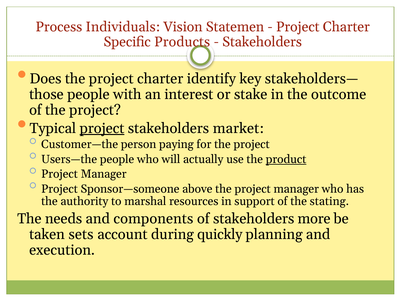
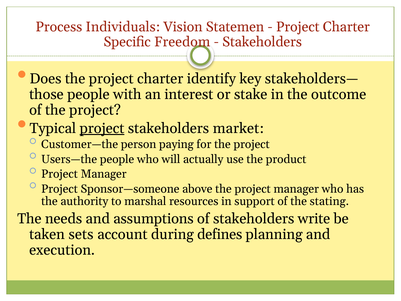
Products: Products -> Freedom
product underline: present -> none
components: components -> assumptions
more: more -> write
quickly: quickly -> defines
